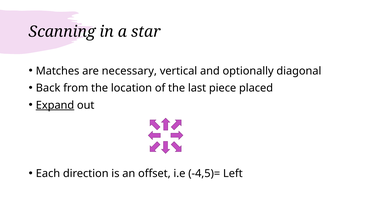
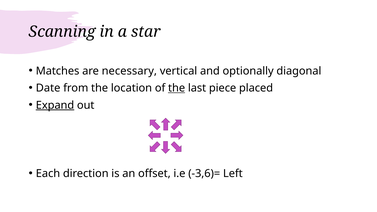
Back: Back -> Date
the at (177, 88) underline: none -> present
-4,5)=: -4,5)= -> -3,6)=
